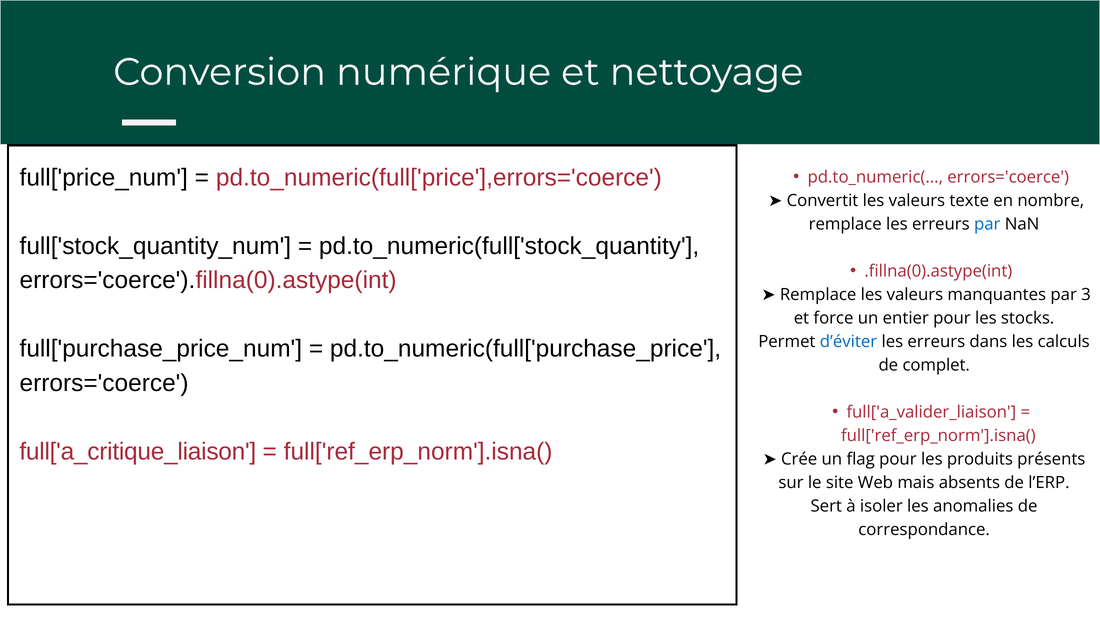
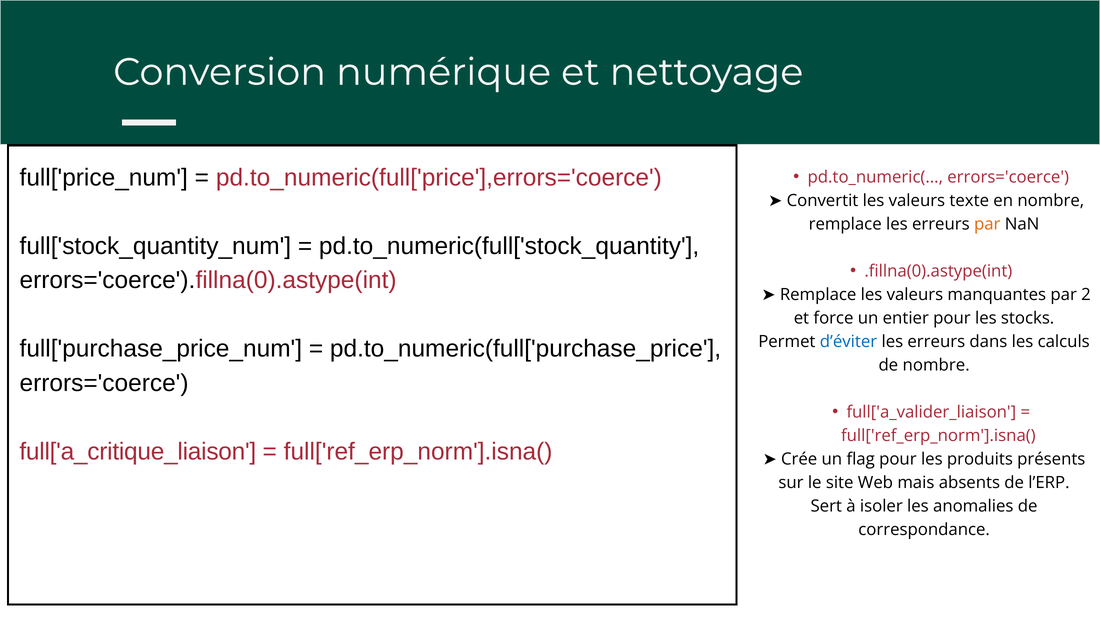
par at (987, 224) colour: blue -> orange
3: 3 -> 2
de complet: complet -> nombre
